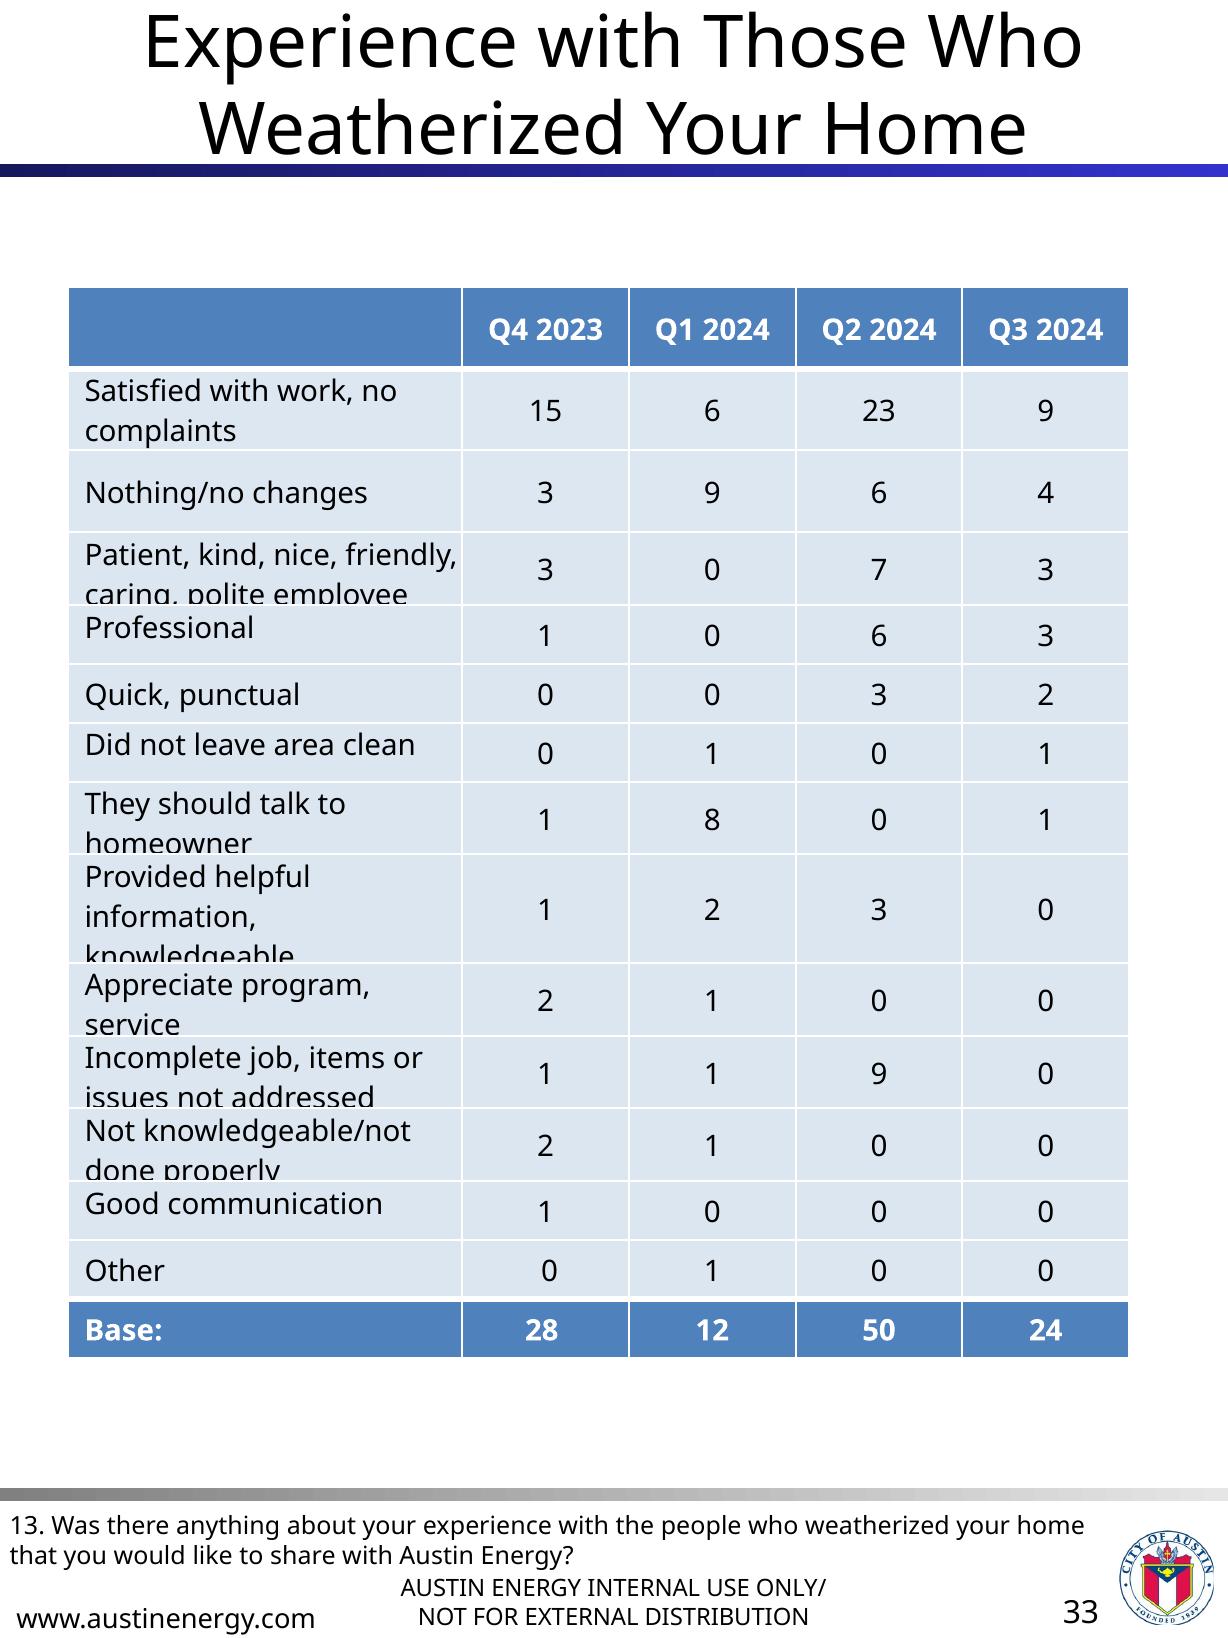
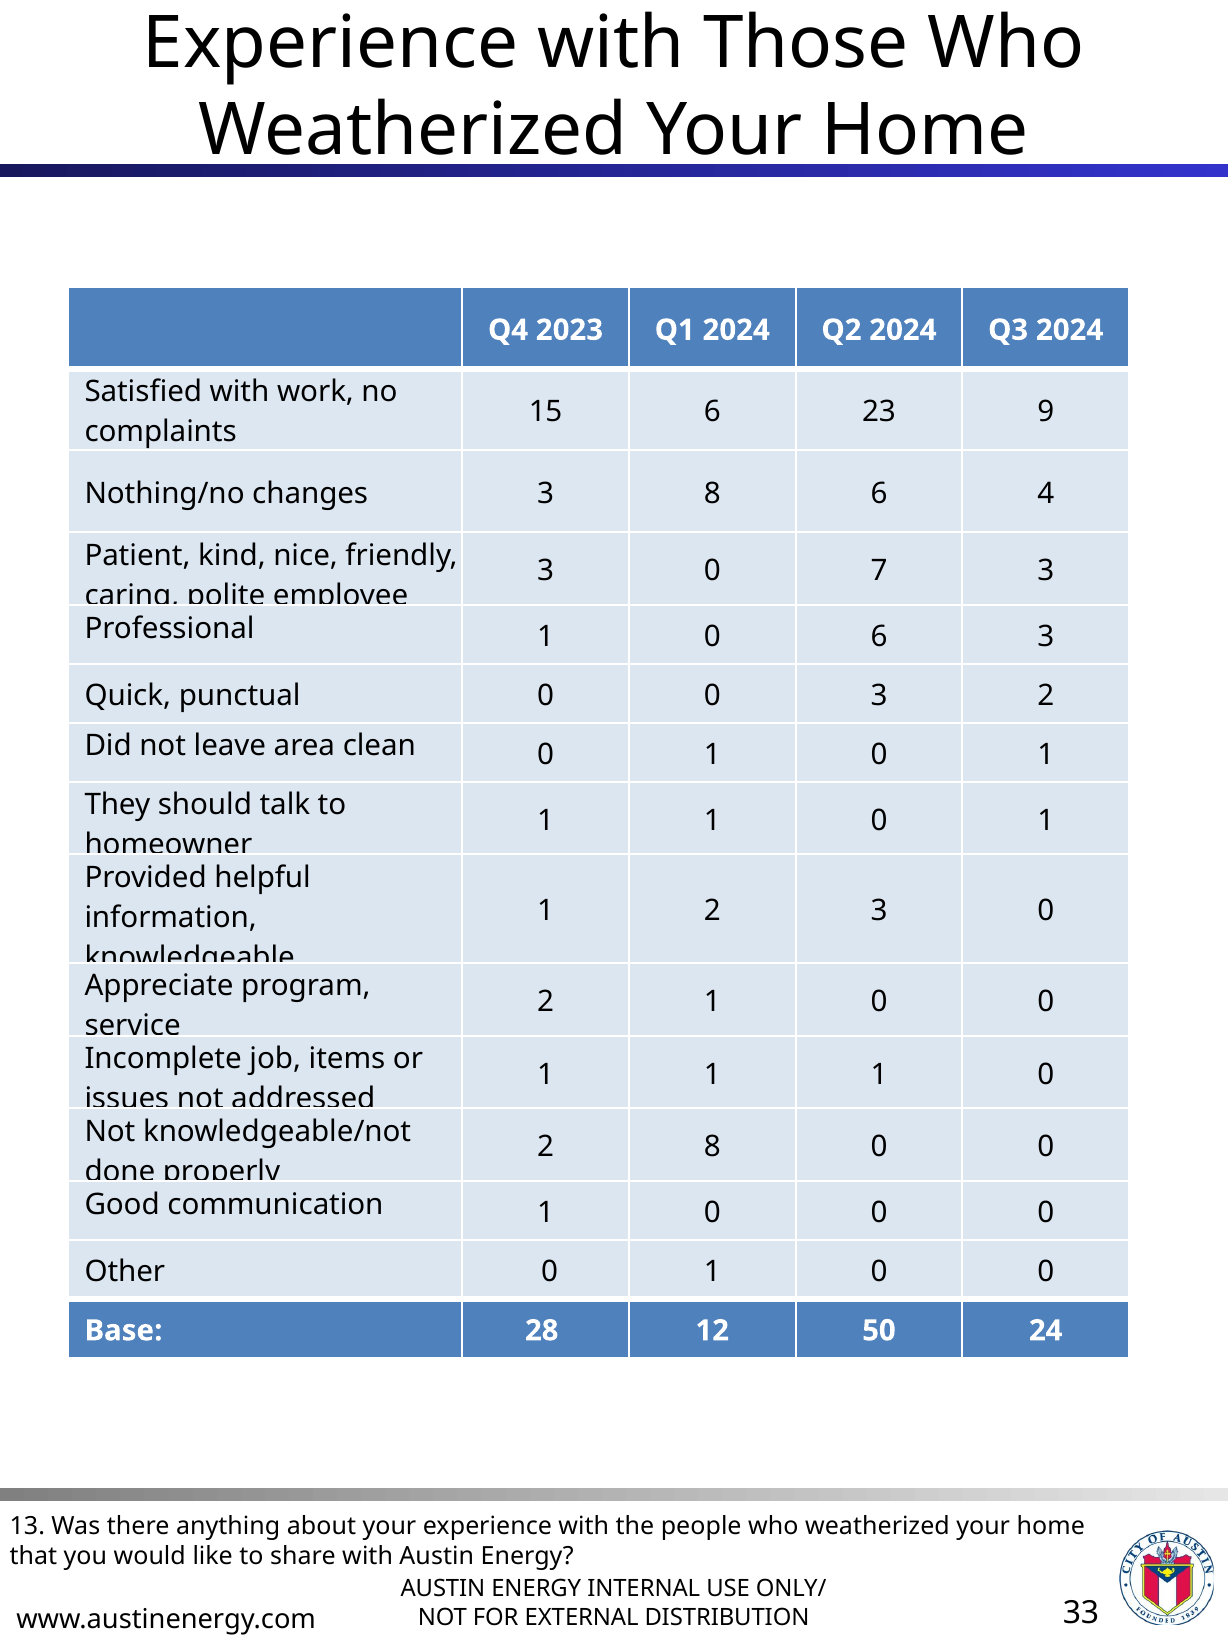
3 9: 9 -> 8
8 at (712, 820): 8 -> 1
1 1 9: 9 -> 1
1 at (712, 1147): 1 -> 8
